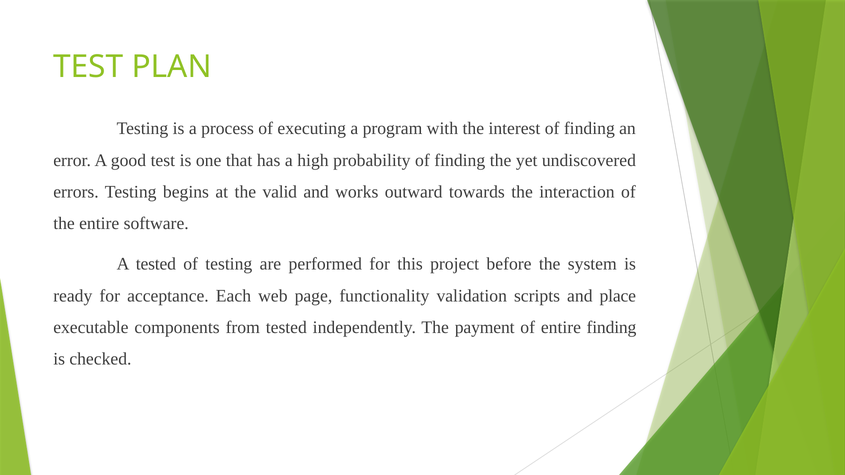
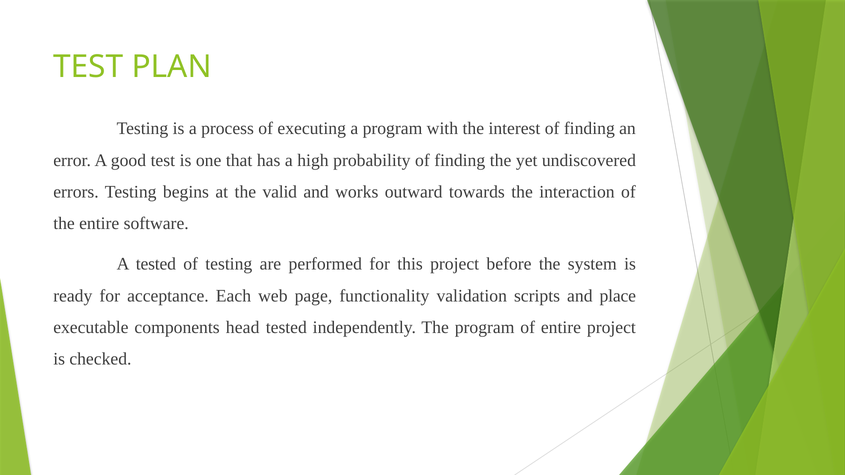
from: from -> head
The payment: payment -> program
entire finding: finding -> project
